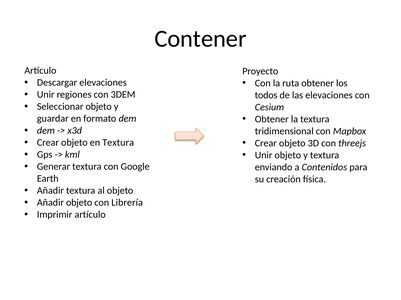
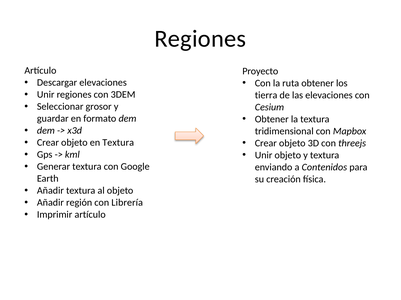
Contener at (200, 39): Contener -> Regiones
todos: todos -> tierra
Seleccionar objeto: objeto -> grosor
Añadir objeto: objeto -> región
